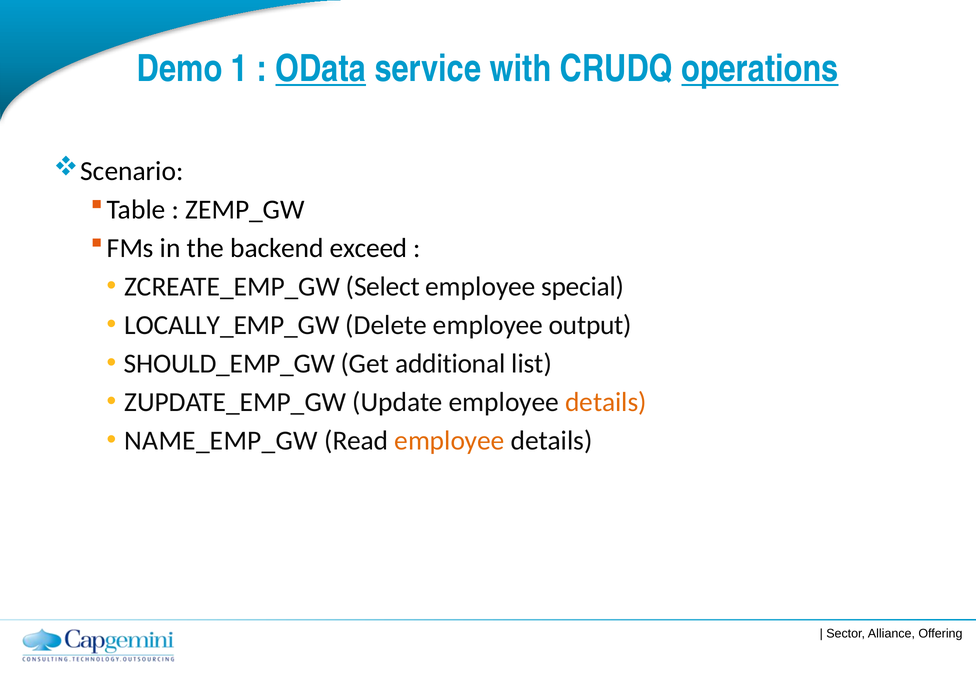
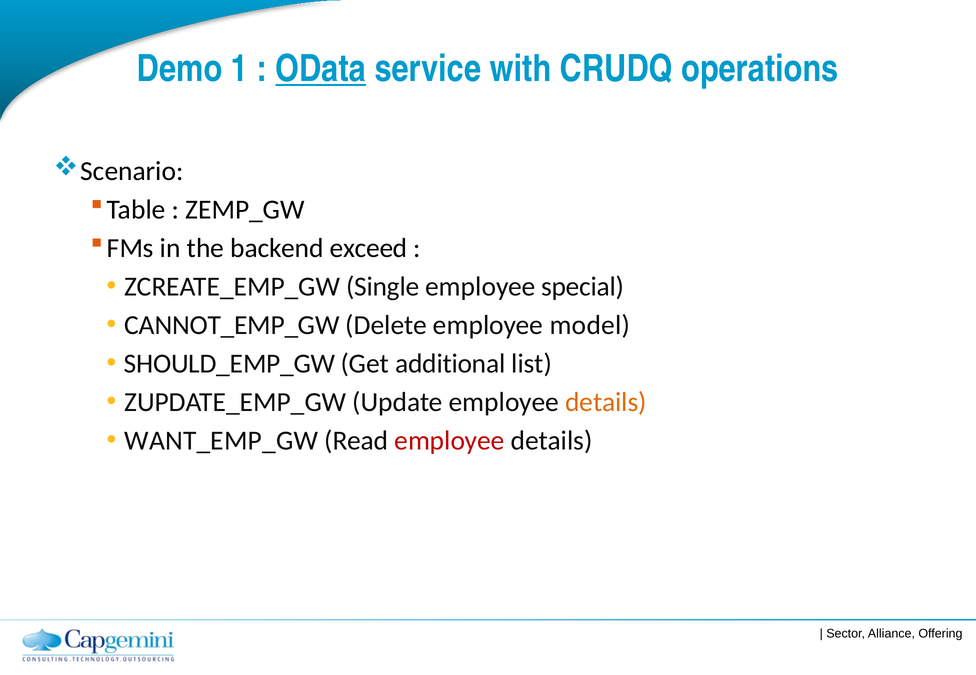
operations underline: present -> none
Select: Select -> Single
LOCALLY_EMP_GW: LOCALLY_EMP_GW -> CANNOT_EMP_GW
output: output -> model
NAME_EMP_GW: NAME_EMP_GW -> WANT_EMP_GW
employee at (450, 441) colour: orange -> red
